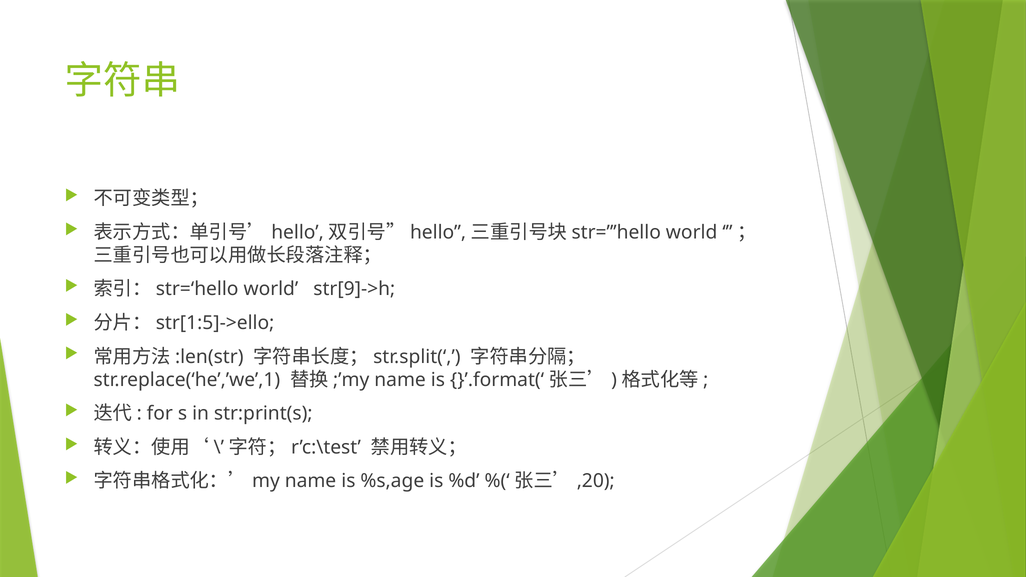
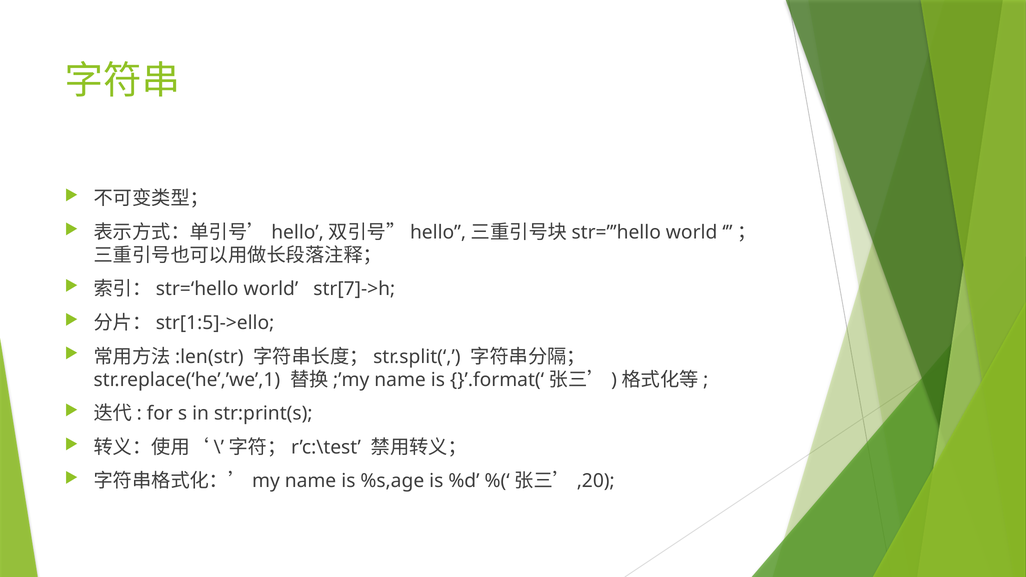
str[9]->h: str[9]->h -> str[7]->h
